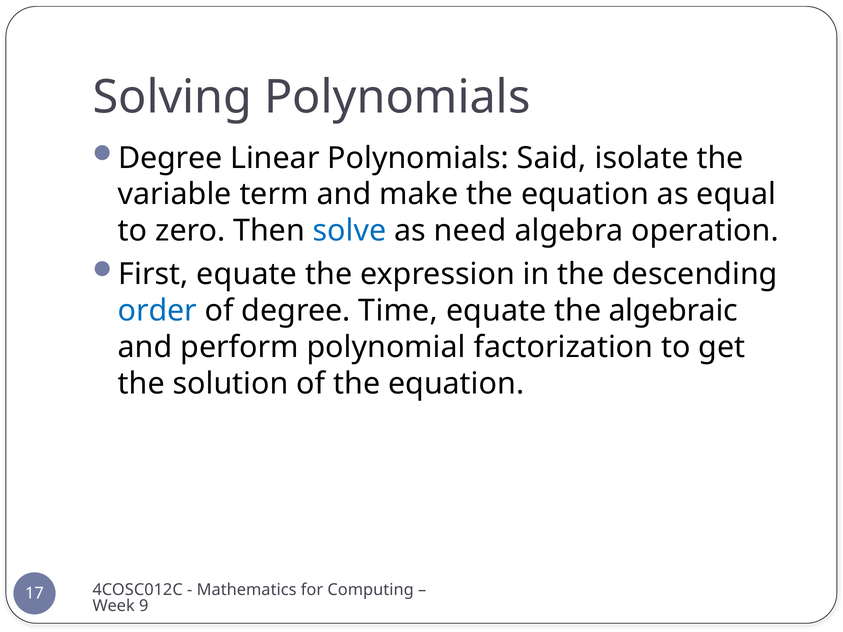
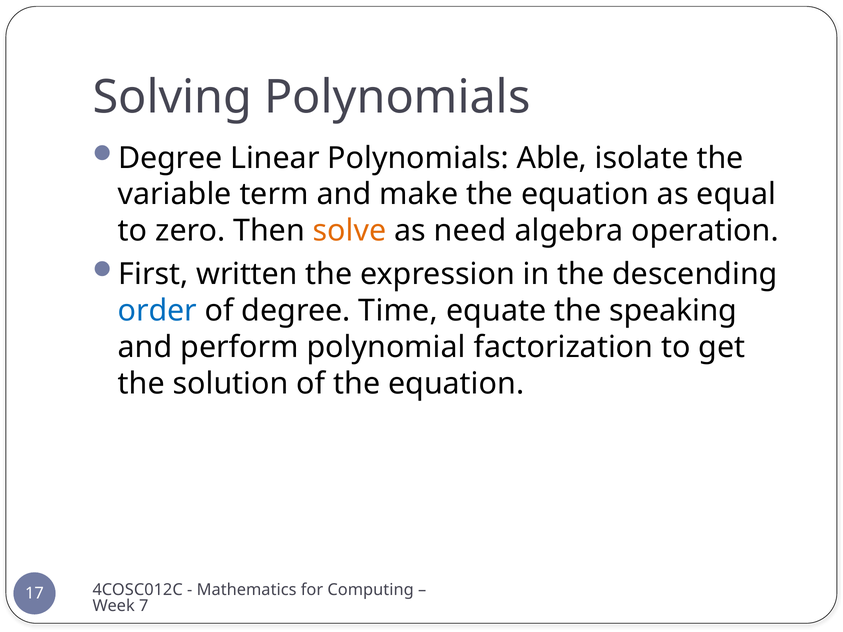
Said: Said -> Able
solve colour: blue -> orange
First equate: equate -> written
algebraic: algebraic -> speaking
9: 9 -> 7
